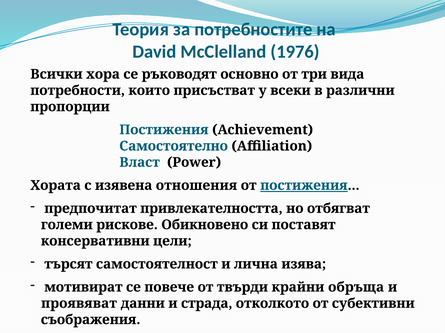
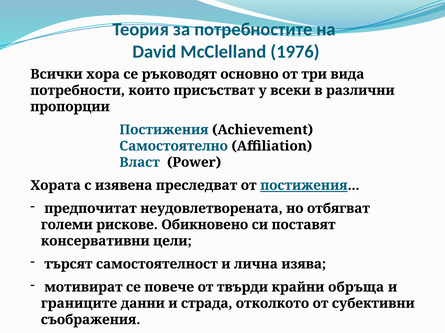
отношения: отношения -> преследват
привлекателността: привлекателността -> неудовлетворената
проявяват: проявяват -> границите
